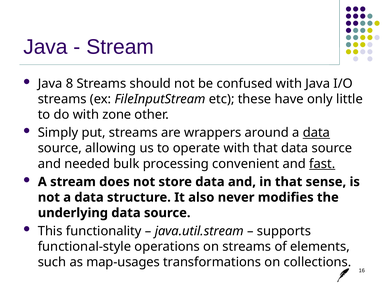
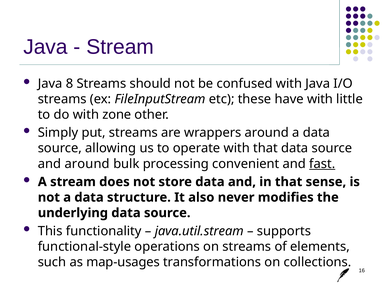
have only: only -> with
data at (316, 133) underline: present -> none
and needed: needed -> around
